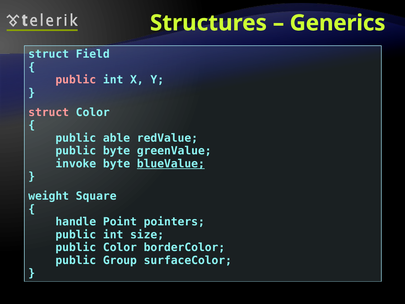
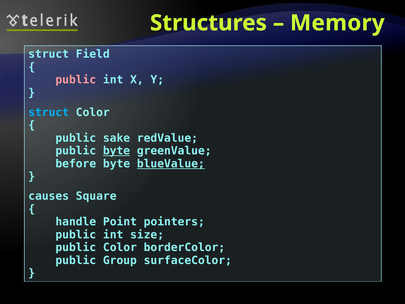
Generics: Generics -> Memory
struct at (49, 112) colour: pink -> light blue
able: able -> sake
byte at (117, 151) underline: none -> present
invoke: invoke -> before
weight: weight -> causes
